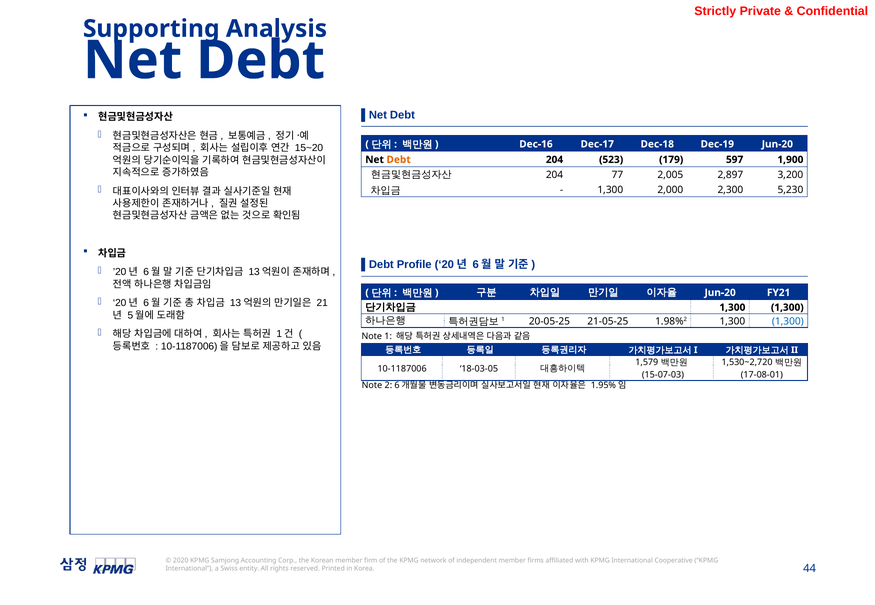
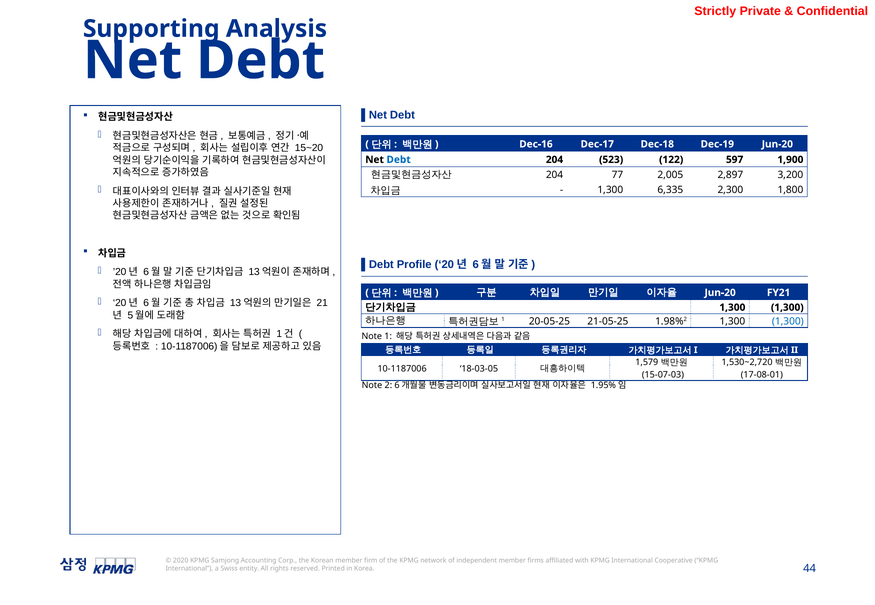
Debt at (399, 160) colour: orange -> blue
179: 179 -> 122
2,000: 2,000 -> 6,335
5,230: 5,230 -> 1,800
